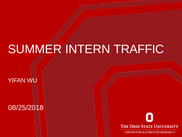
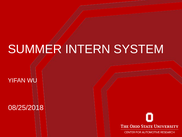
TRAFFIC: TRAFFIC -> SYSTEM
